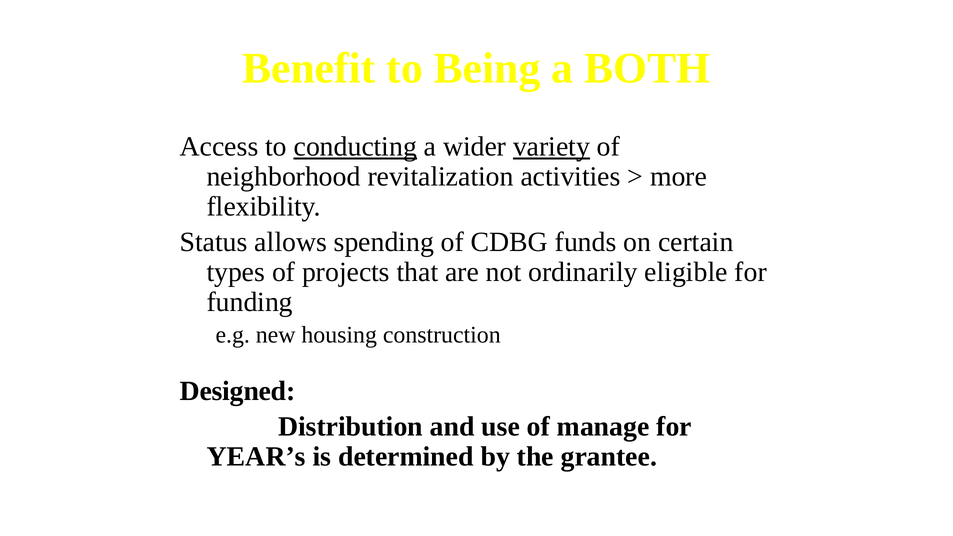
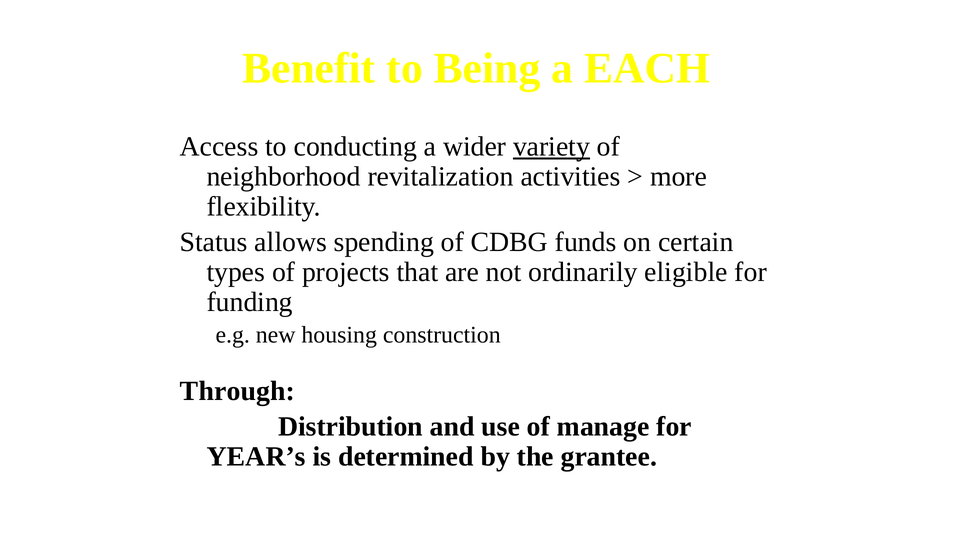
BOTH: BOTH -> EACH
conducting underline: present -> none
Designed: Designed -> Through
